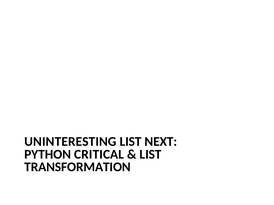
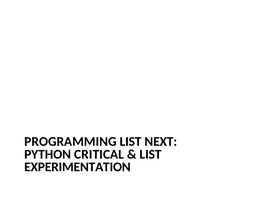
UNINTERESTING: UNINTERESTING -> PROGRAMMING
TRANSFORMATION: TRANSFORMATION -> EXPERIMENTATION
